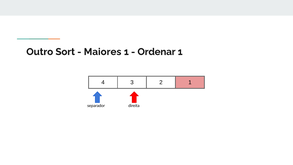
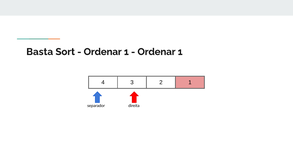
Outro: Outro -> Basta
Maiores at (103, 52): Maiores -> Ordenar
